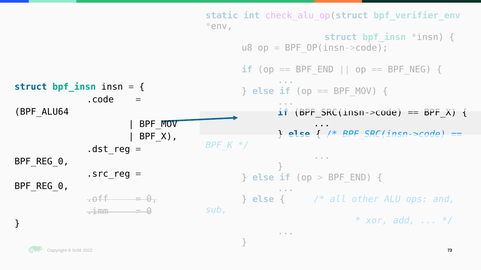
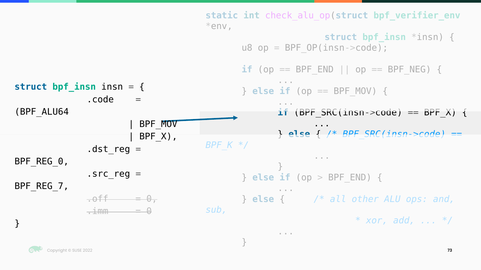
BPF_REG_0 at (42, 187): BPF_REG_0 -> BPF_REG_7
